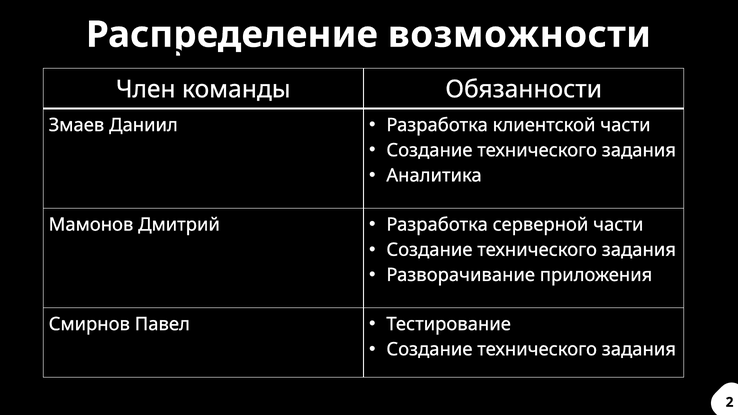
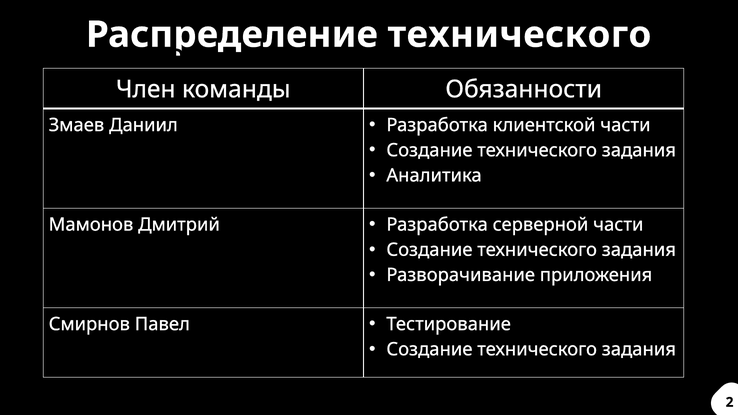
возможности at (519, 35): возможности -> технического
